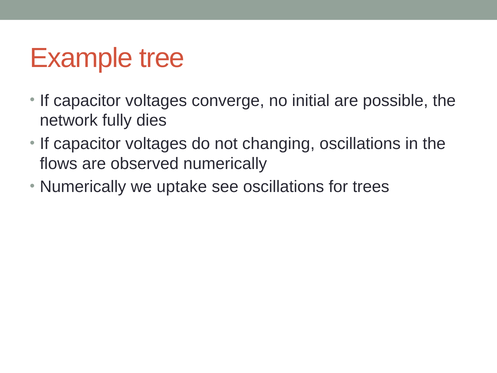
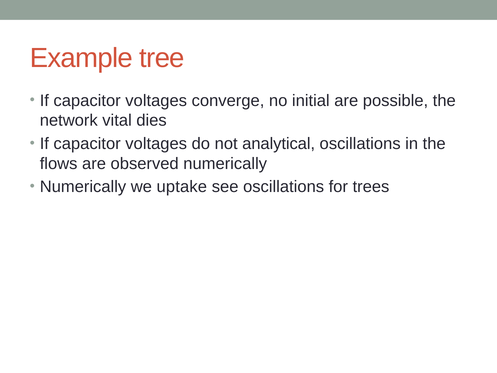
fully: fully -> vital
changing: changing -> analytical
